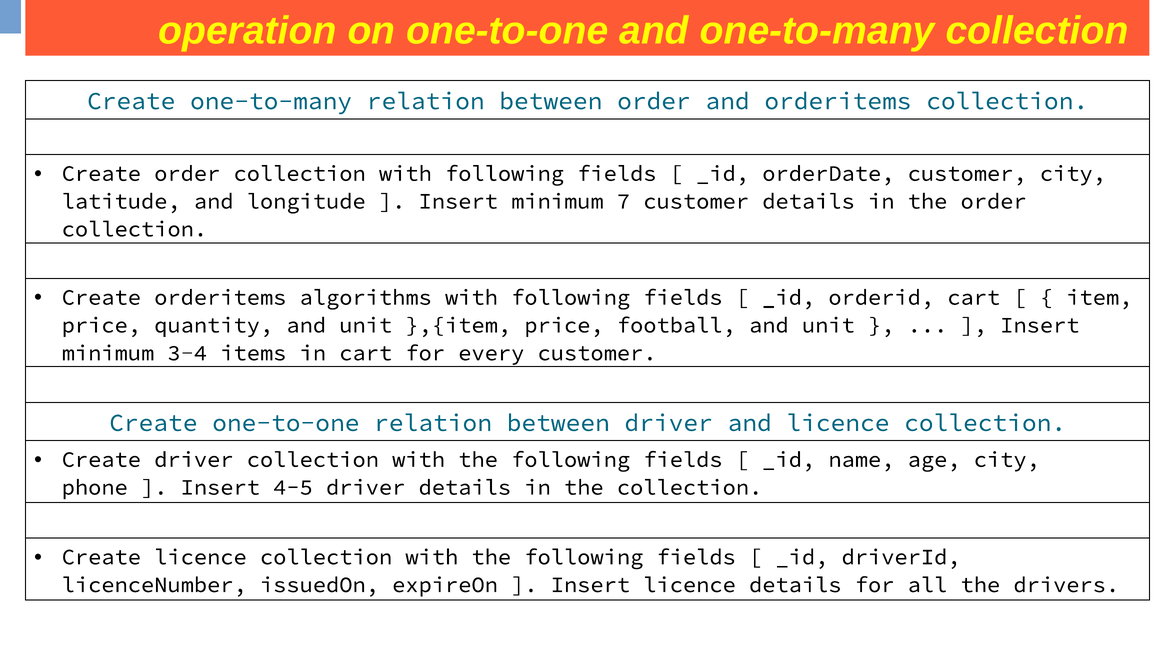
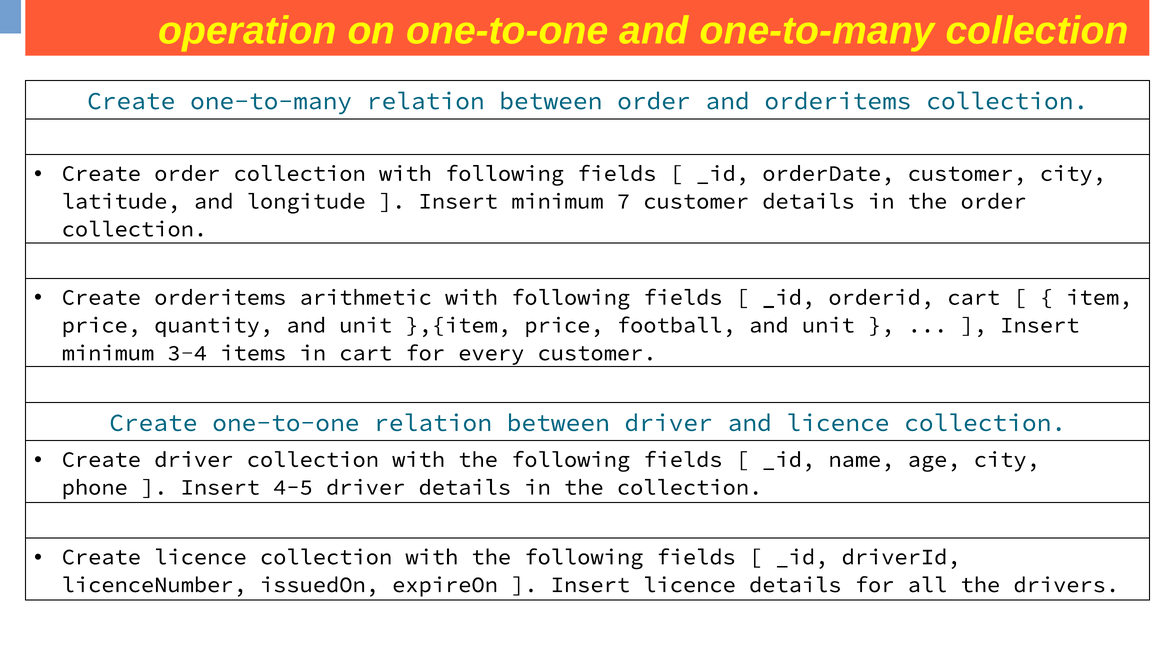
algorithms: algorithms -> arithmetic
